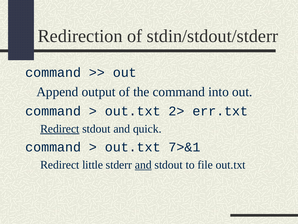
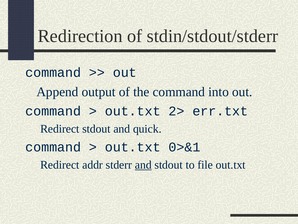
Redirect at (60, 129) underline: present -> none
7>&1: 7>&1 -> 0>&1
little: little -> addr
